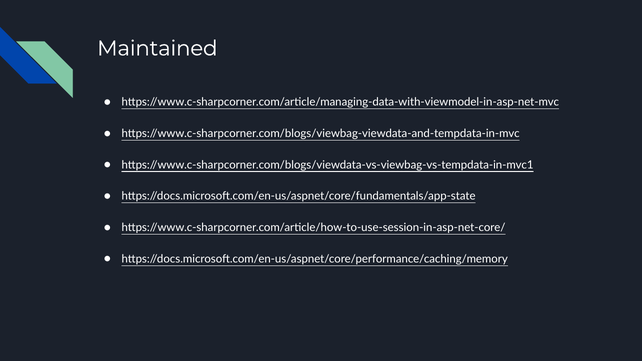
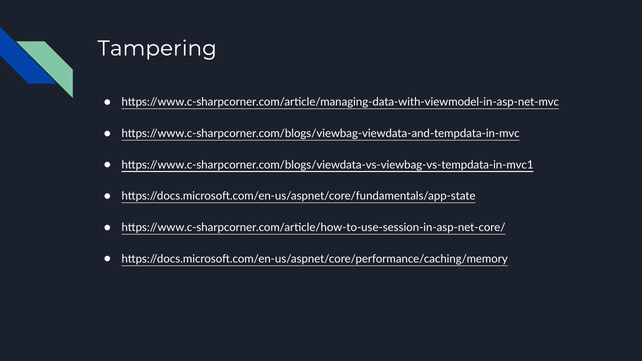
Maintained: Maintained -> Tampering
